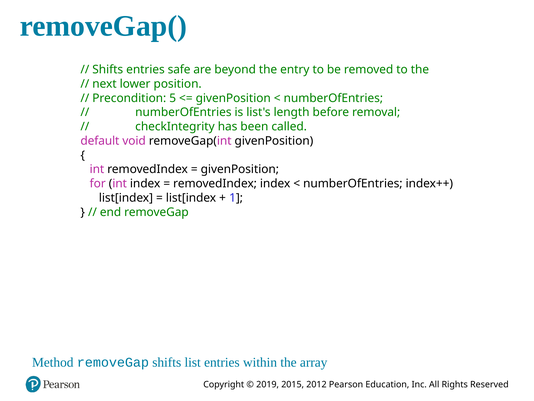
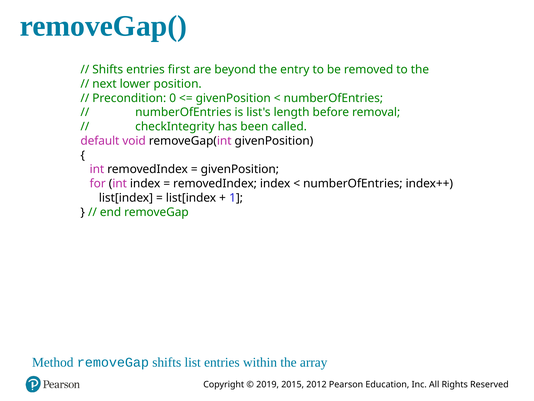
safe: safe -> first
5: 5 -> 0
